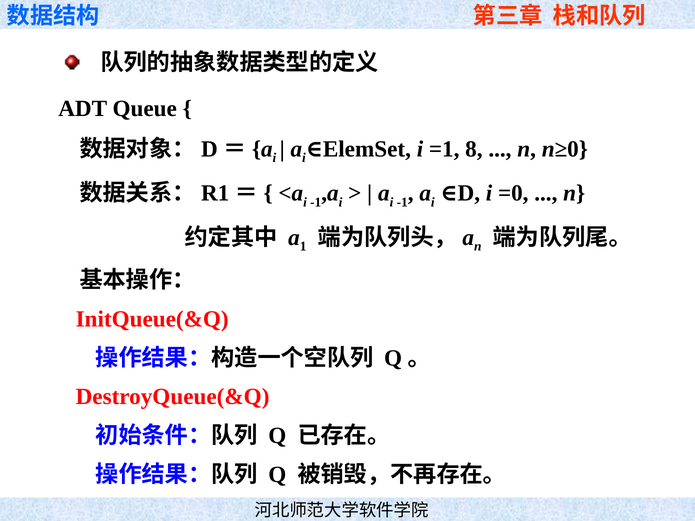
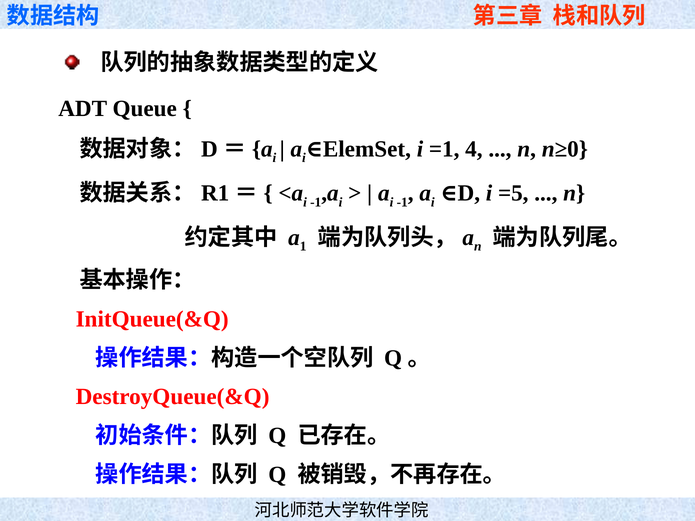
8: 8 -> 4
=0: =0 -> =5
